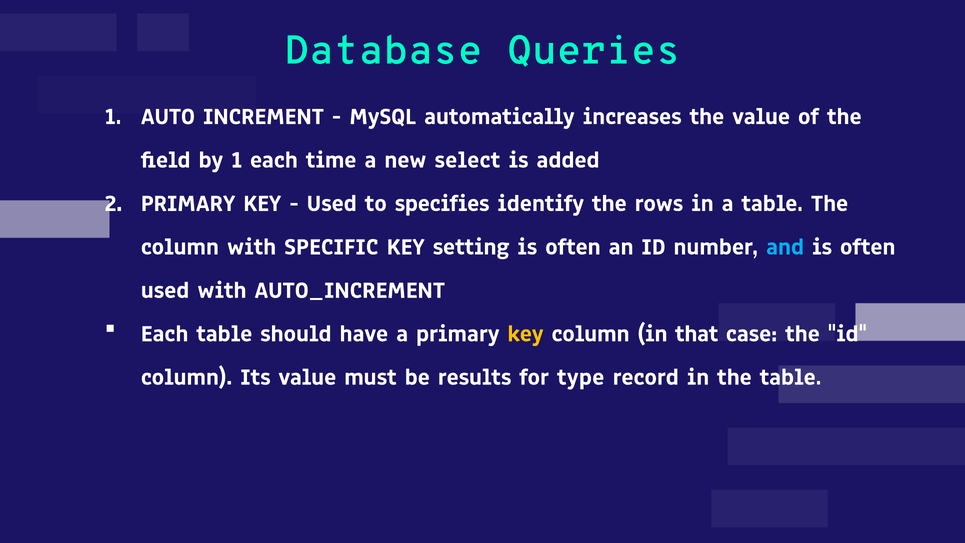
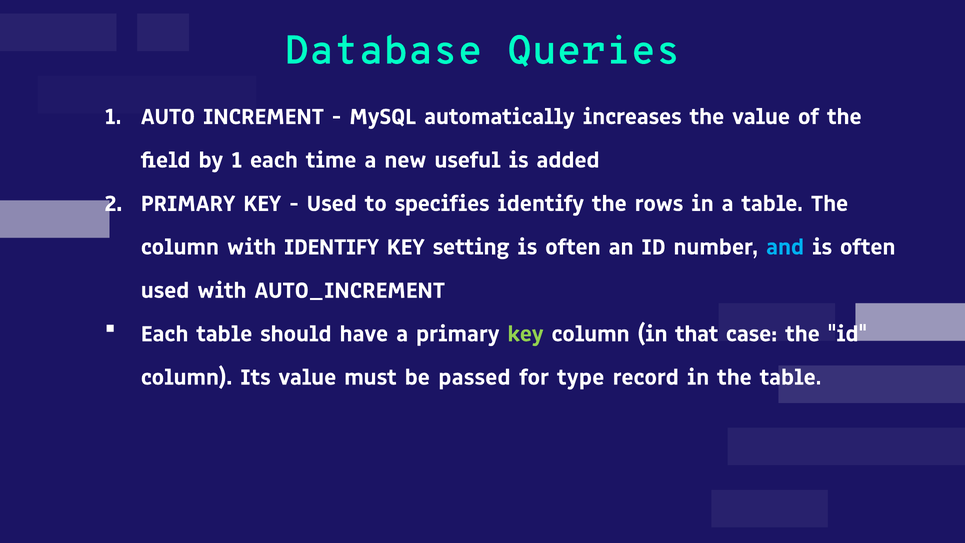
select: select -> useful
with SPECIFIC: SPECIFIC -> IDENTIFY
key at (525, 333) colour: yellow -> light green
results: results -> passed
